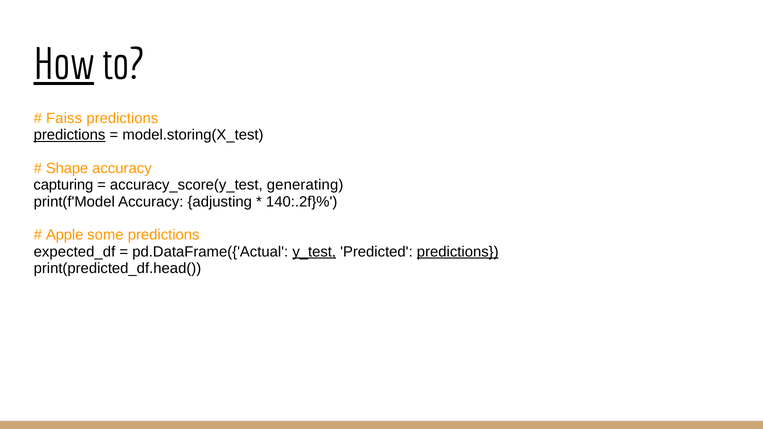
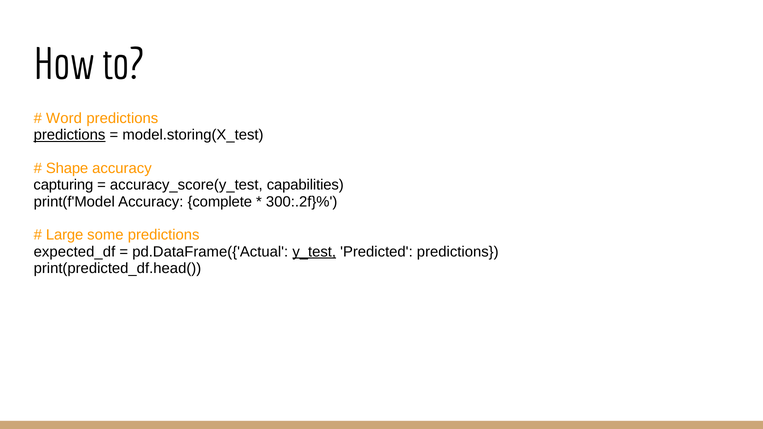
How underline: present -> none
Faiss: Faiss -> Word
generating: generating -> capabilities
adjusting: adjusting -> complete
140:.2f}%: 140:.2f}% -> 300:.2f}%
Apple: Apple -> Large
predictions at (458, 252) underline: present -> none
